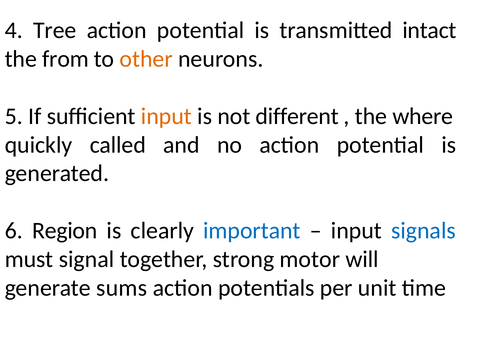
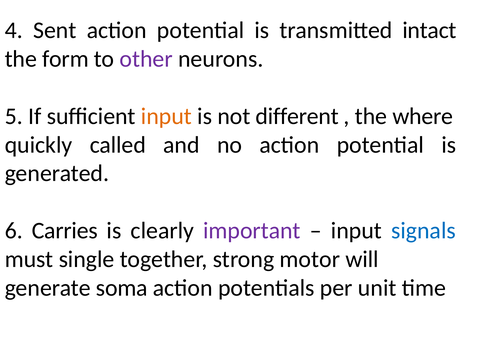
Tree: Tree -> Sent
from: from -> form
other colour: orange -> purple
Region: Region -> Carries
important colour: blue -> purple
signal: signal -> single
sums: sums -> soma
